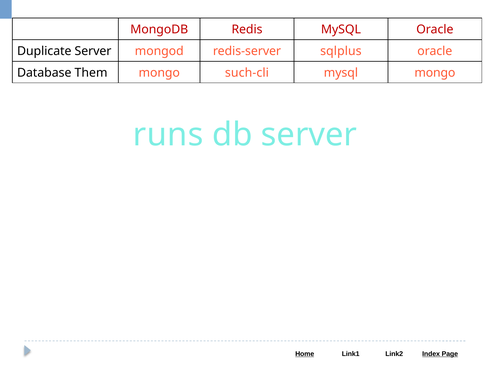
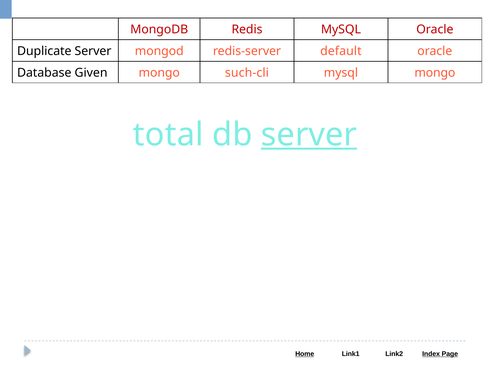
sqlplus: sqlplus -> default
Them: Them -> Given
runs: runs -> total
server at (309, 135) underline: none -> present
